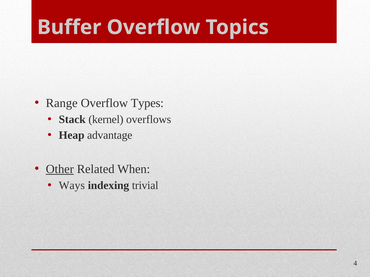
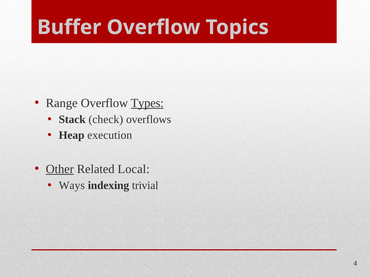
Types underline: none -> present
kernel: kernel -> check
advantage: advantage -> execution
When: When -> Local
